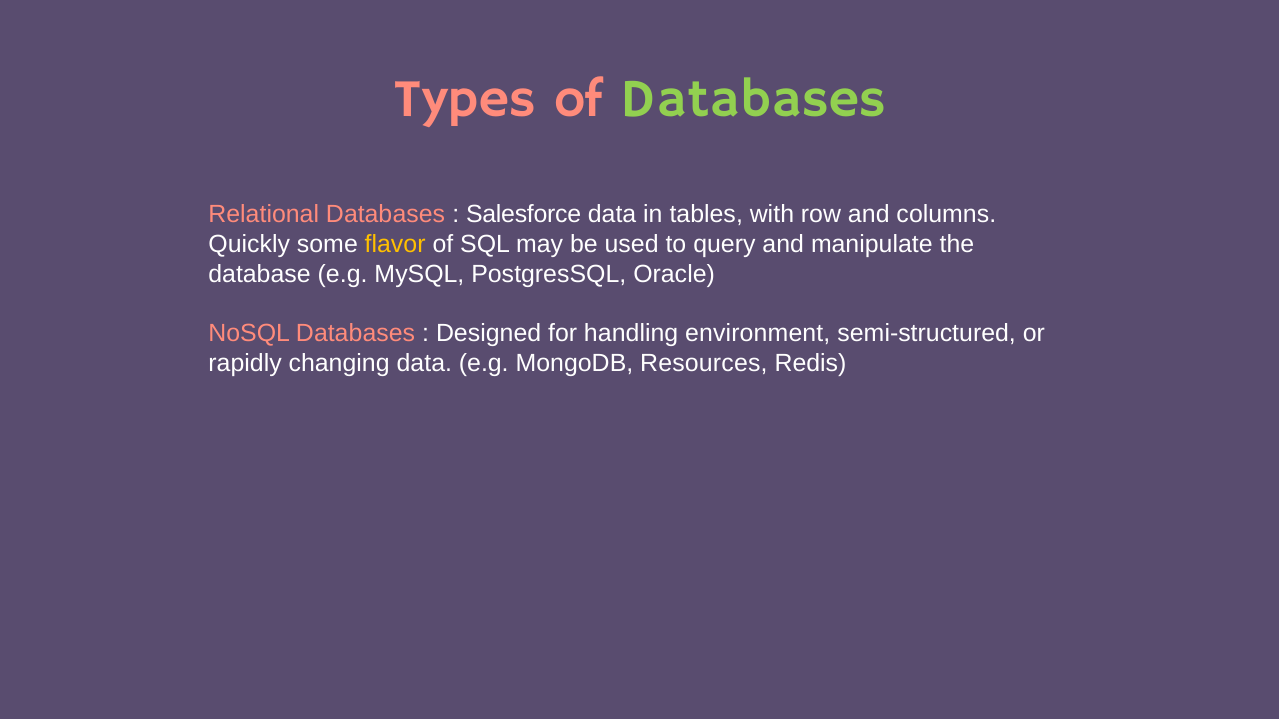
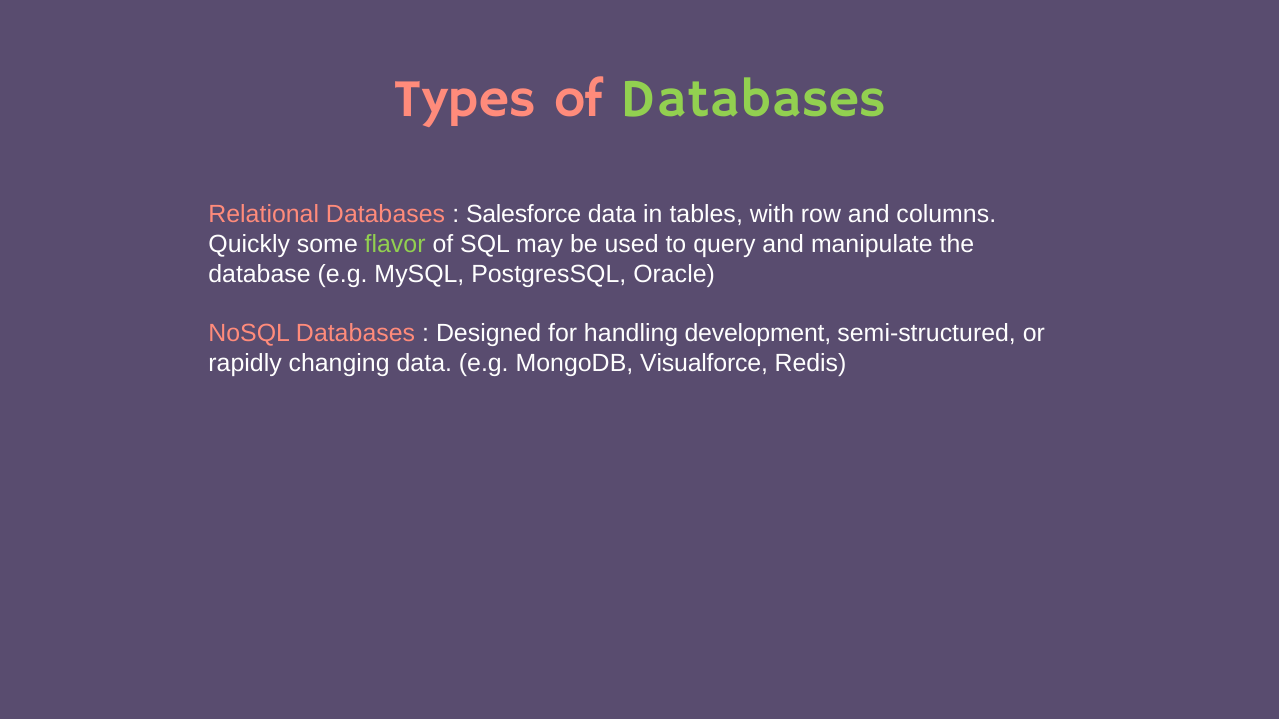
flavor colour: yellow -> light green
environment: environment -> development
Resources: Resources -> Visualforce
